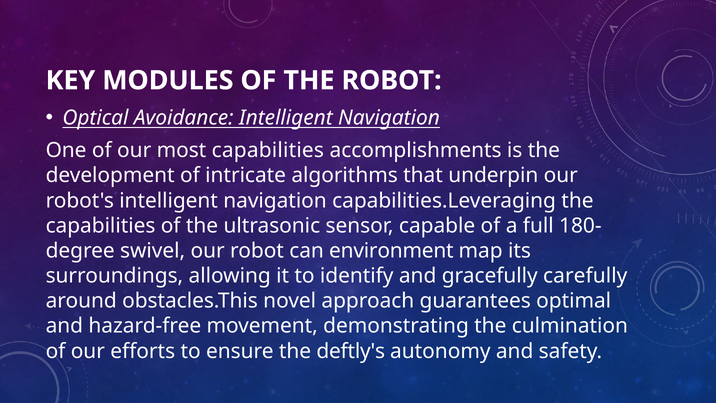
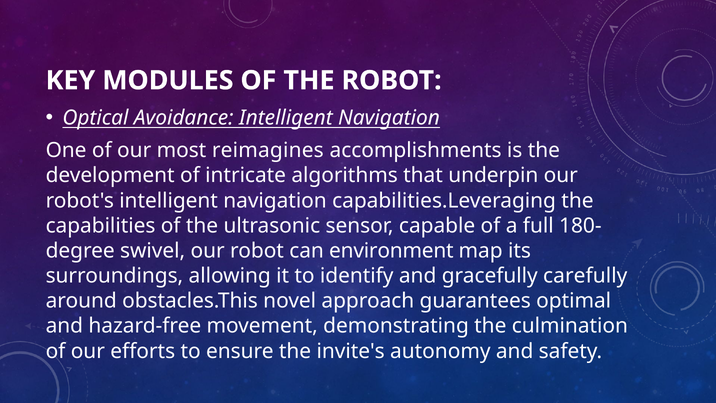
most capabilities: capabilities -> reimagines
deftly's: deftly's -> invite's
